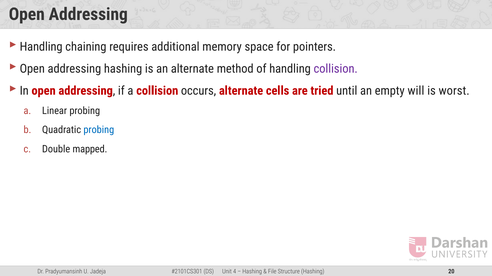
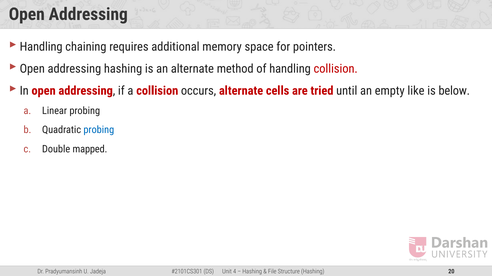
collision at (336, 69) colour: purple -> red
will: will -> like
worst: worst -> below
